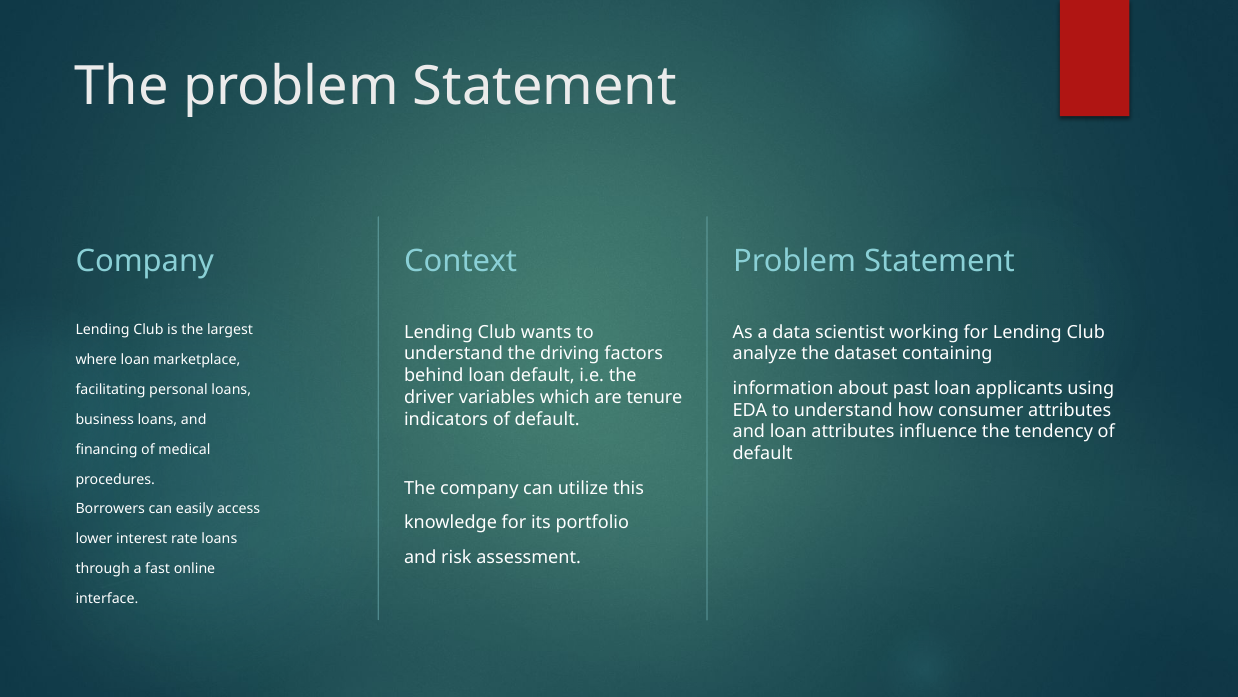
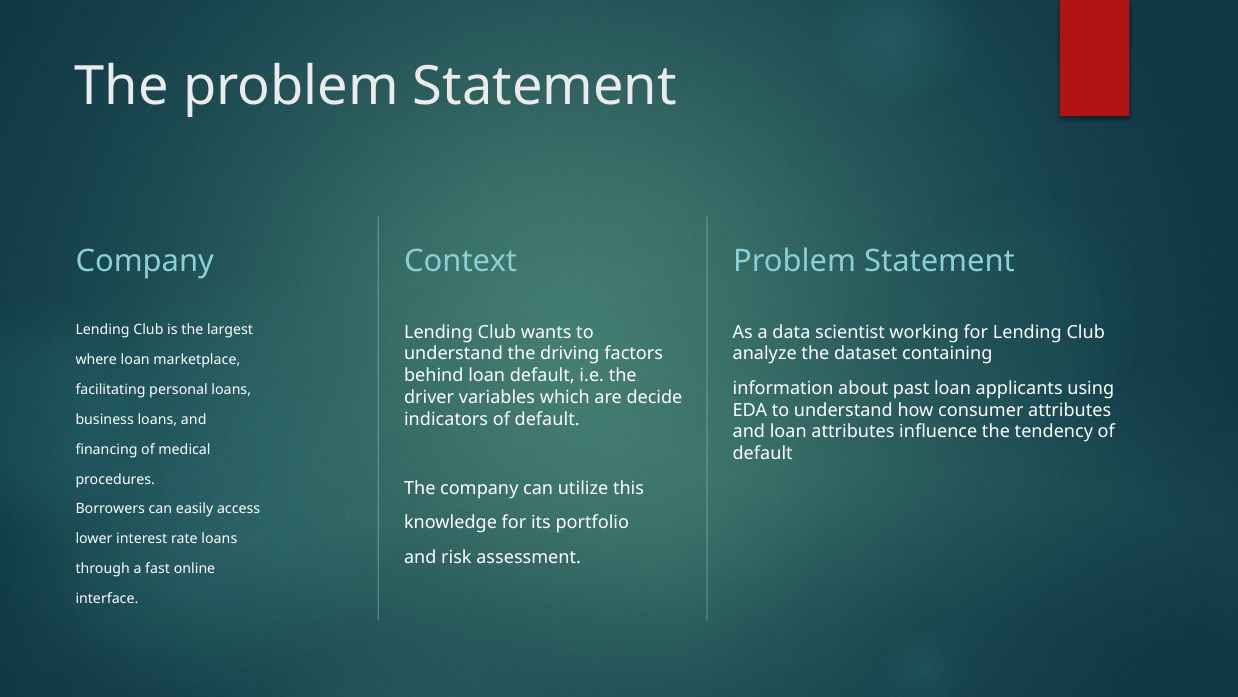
tenure: tenure -> decide
